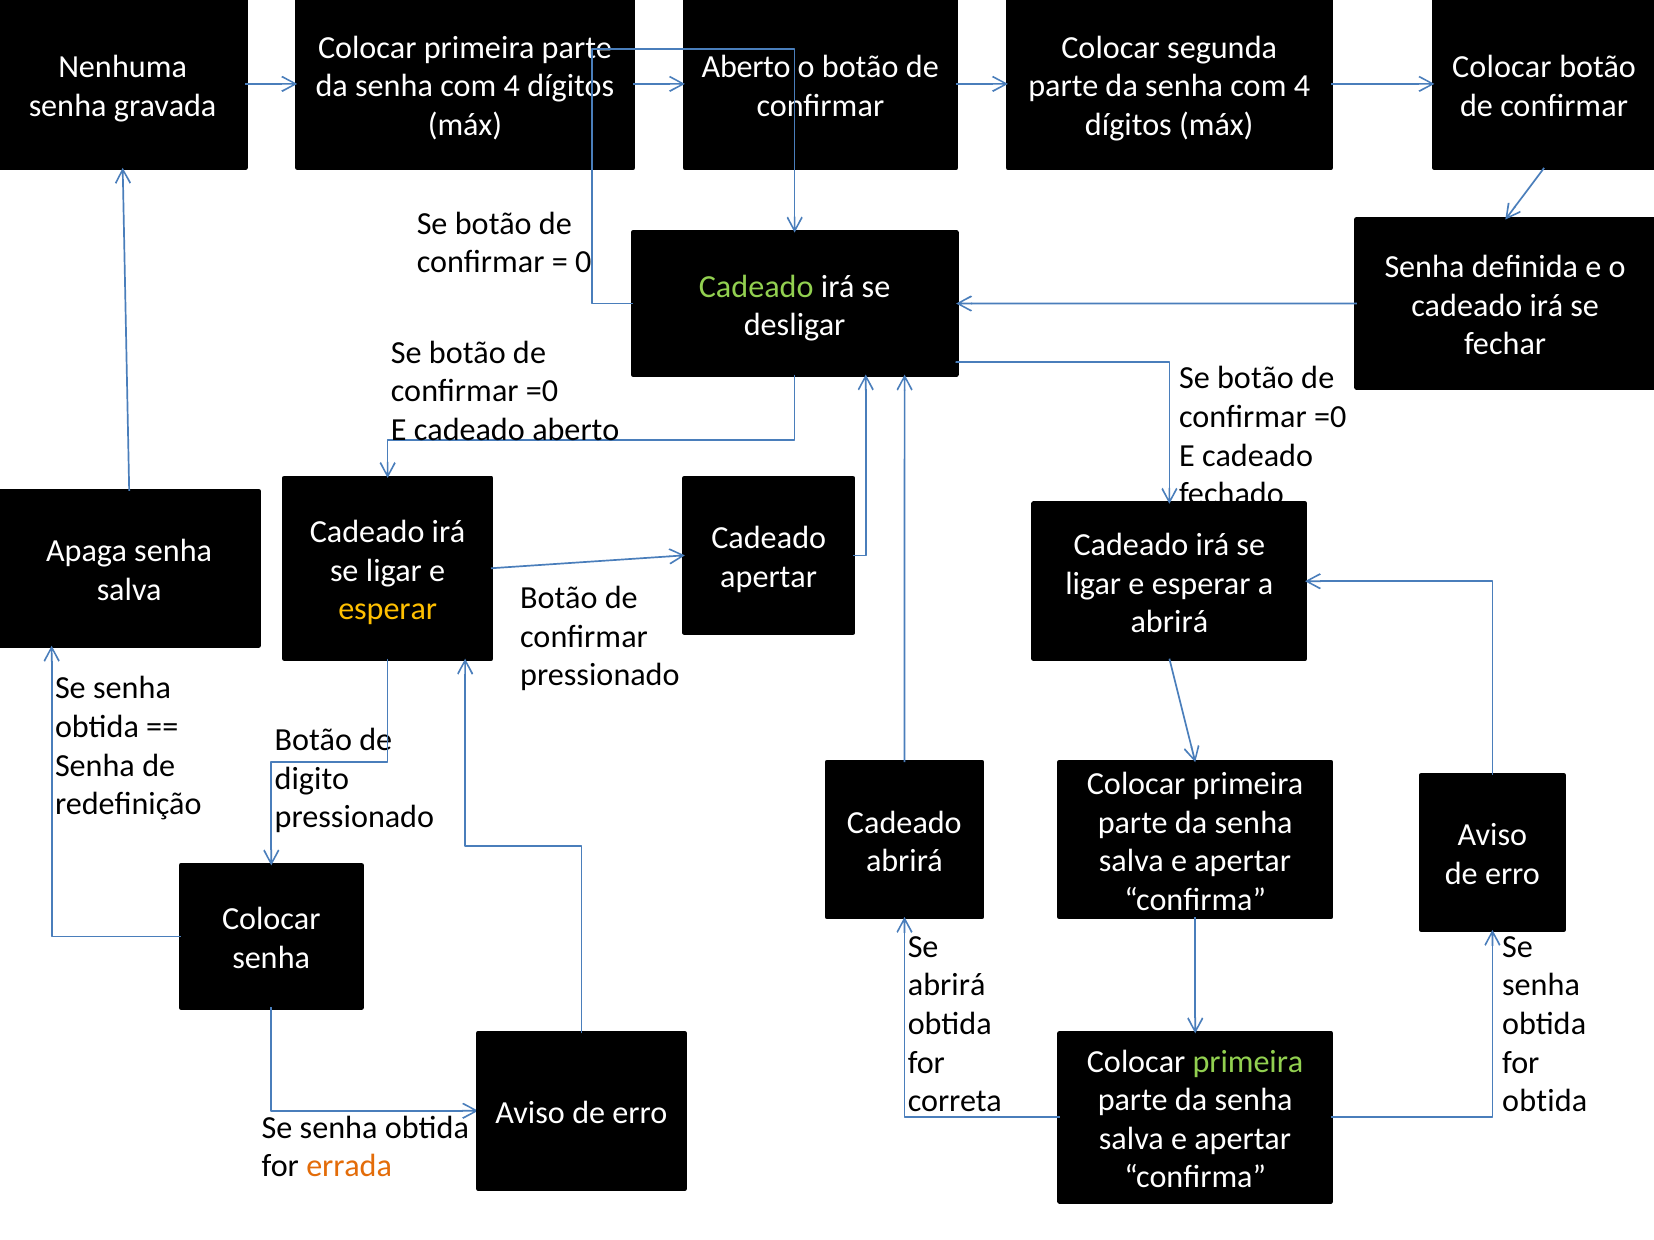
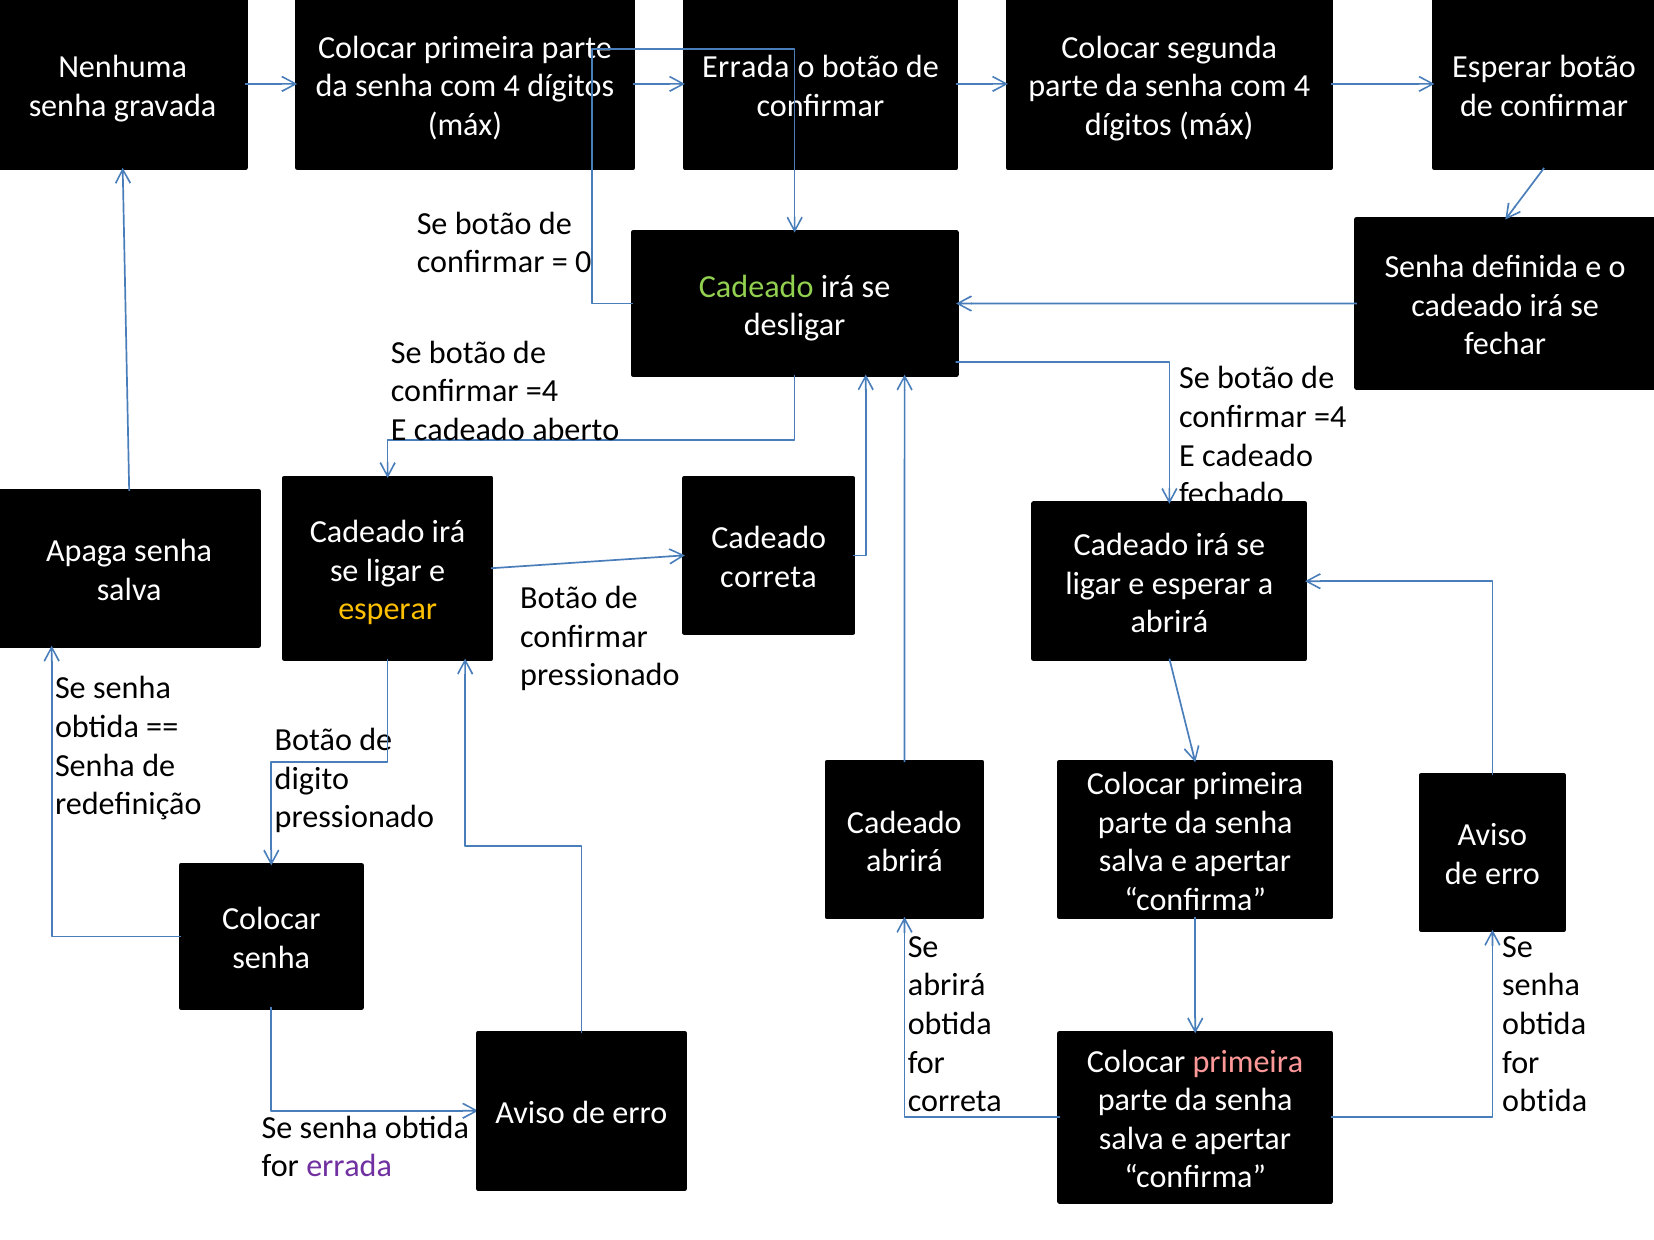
Aberto at (746, 67): Aberto -> Errada
Colocar at (1502, 67): Colocar -> Esperar
=0 at (542, 391): =0 -> =4
=0 at (1330, 417): =0 -> =4
apertar at (769, 577): apertar -> correta
primeira at (1248, 1062) colour: light green -> pink
errada at (349, 1167) colour: orange -> purple
